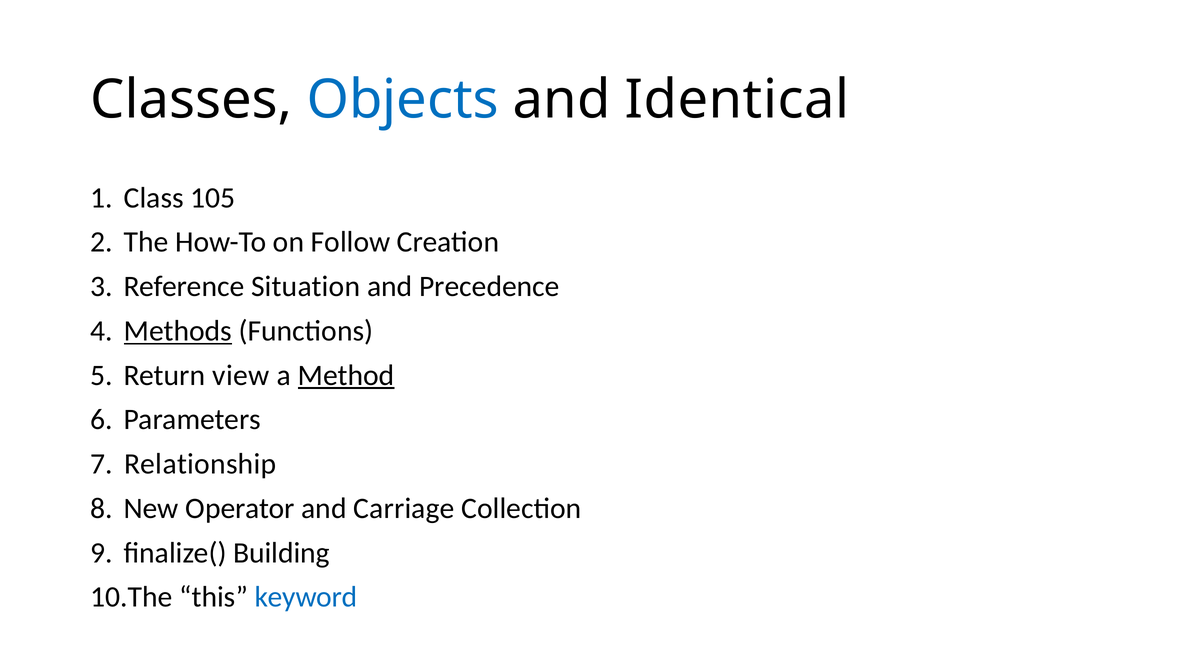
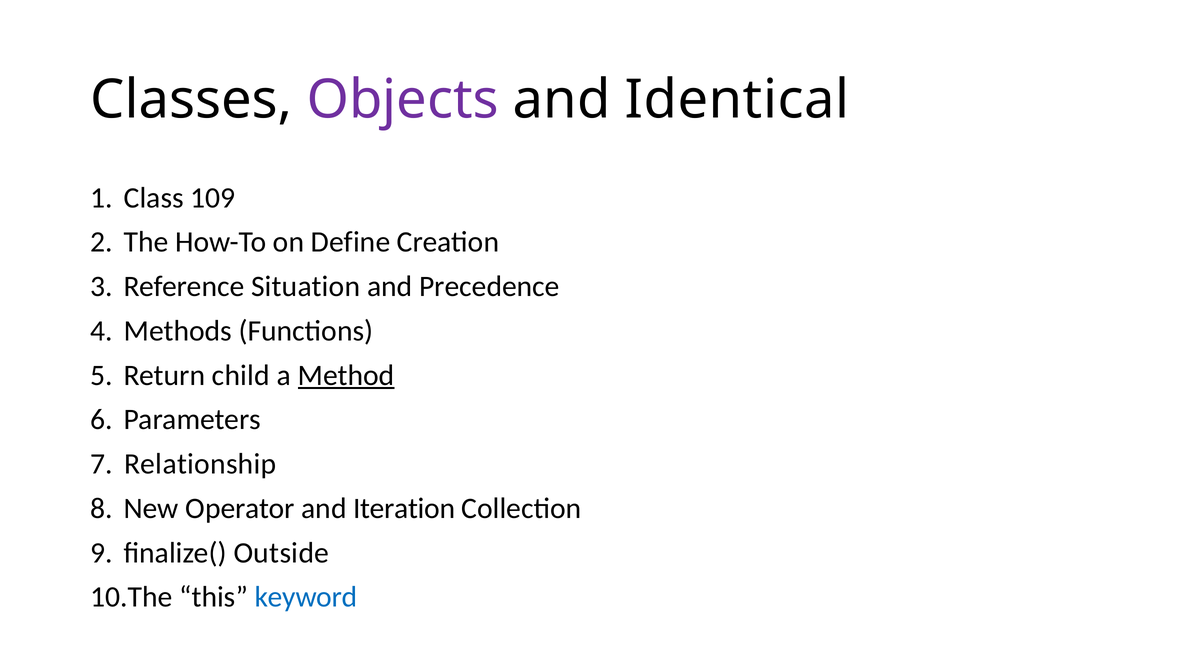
Objects colour: blue -> purple
105: 105 -> 109
Follow: Follow -> Define
Methods underline: present -> none
view: view -> child
Carriage: Carriage -> Iteration
Building: Building -> Outside
